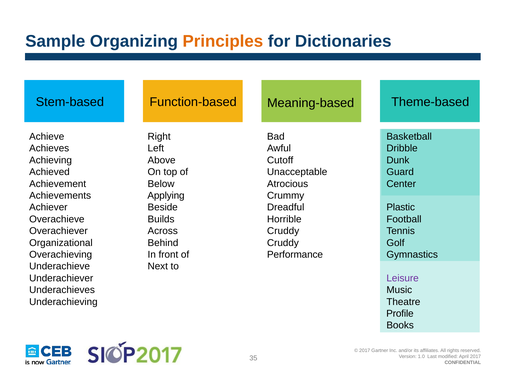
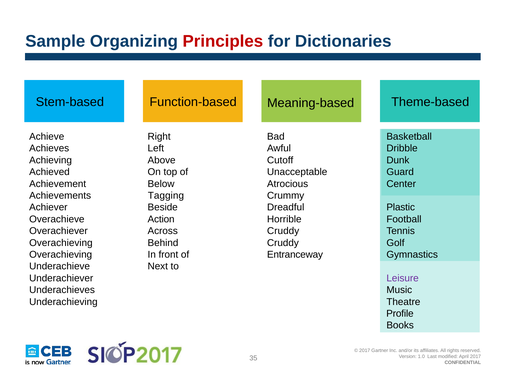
Principles colour: orange -> red
Applying: Applying -> Tagging
Builds: Builds -> Action
Organizational at (61, 243): Organizational -> Overachieving
Performance: Performance -> Entranceway
